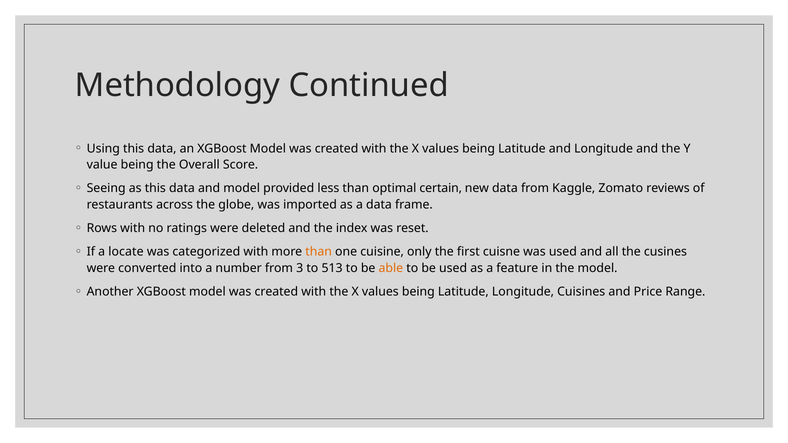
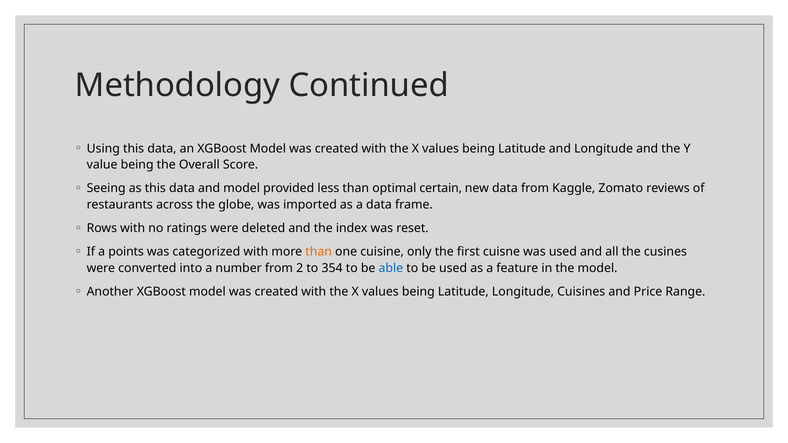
locate: locate -> points
3: 3 -> 2
513: 513 -> 354
able colour: orange -> blue
